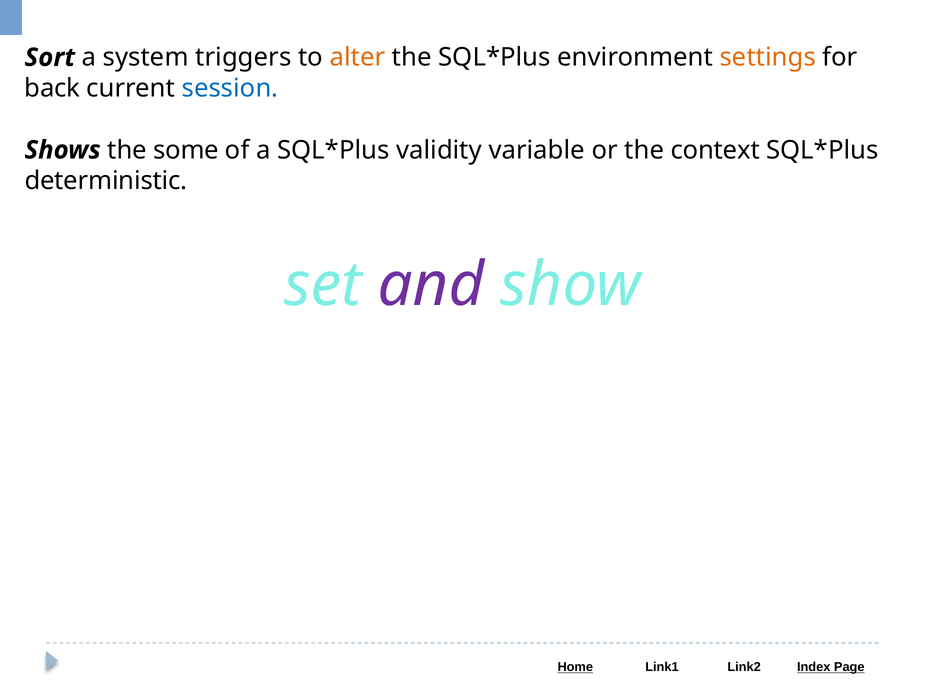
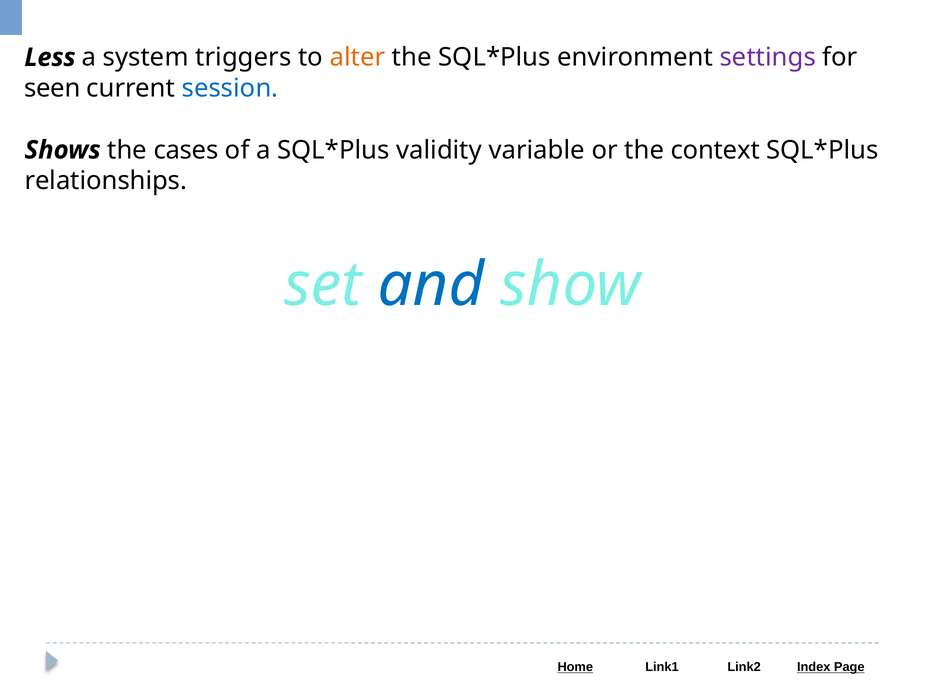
Sort: Sort -> Less
settings colour: orange -> purple
back: back -> seen
some: some -> cases
deterministic: deterministic -> relationships
and colour: purple -> blue
